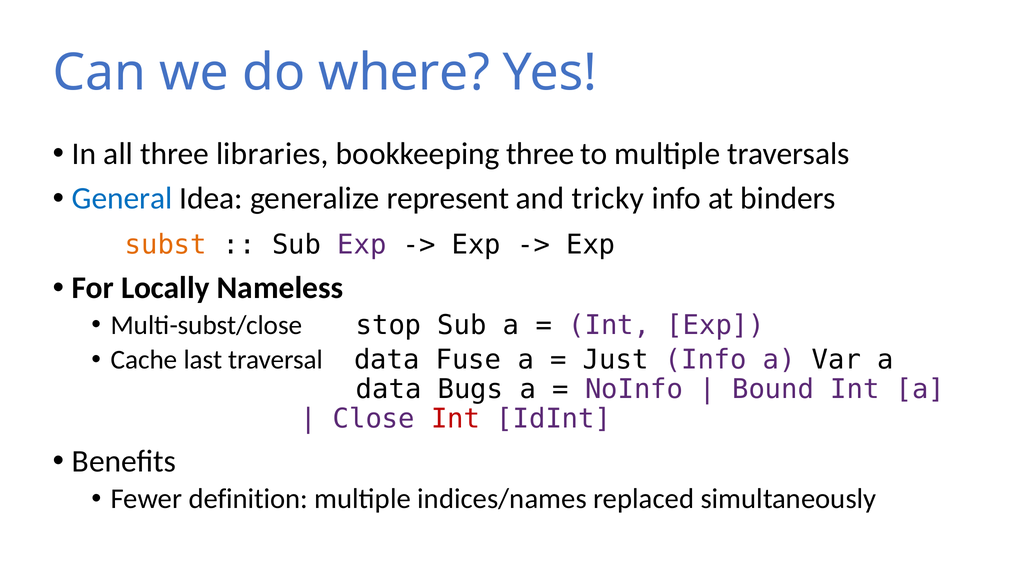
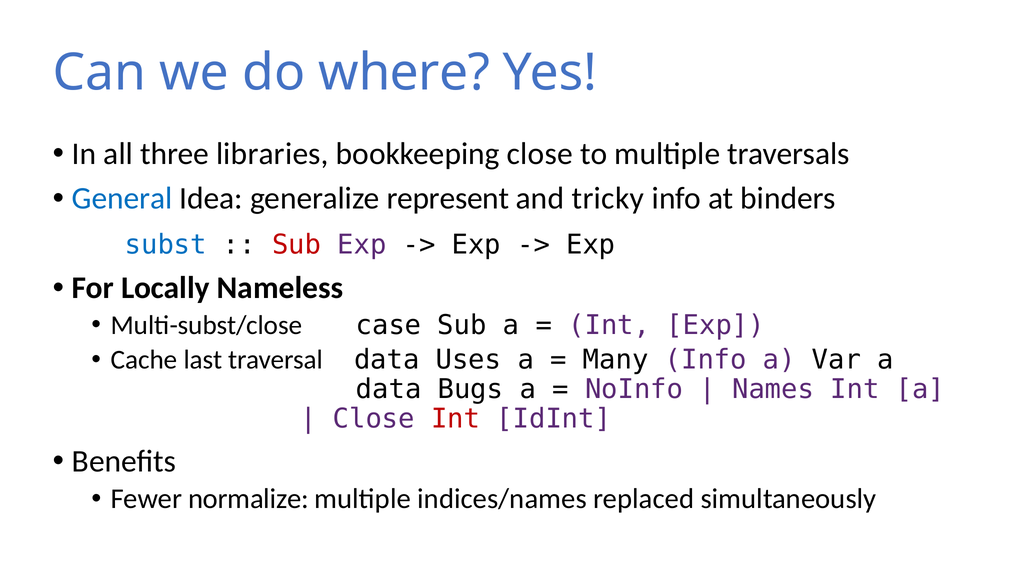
bookkeeping three: three -> close
subst colour: orange -> blue
Sub at (297, 245) colour: black -> red
stop: stop -> case
Fuse: Fuse -> Uses
Just: Just -> Many
Bound: Bound -> Names
definition: definition -> normalize
